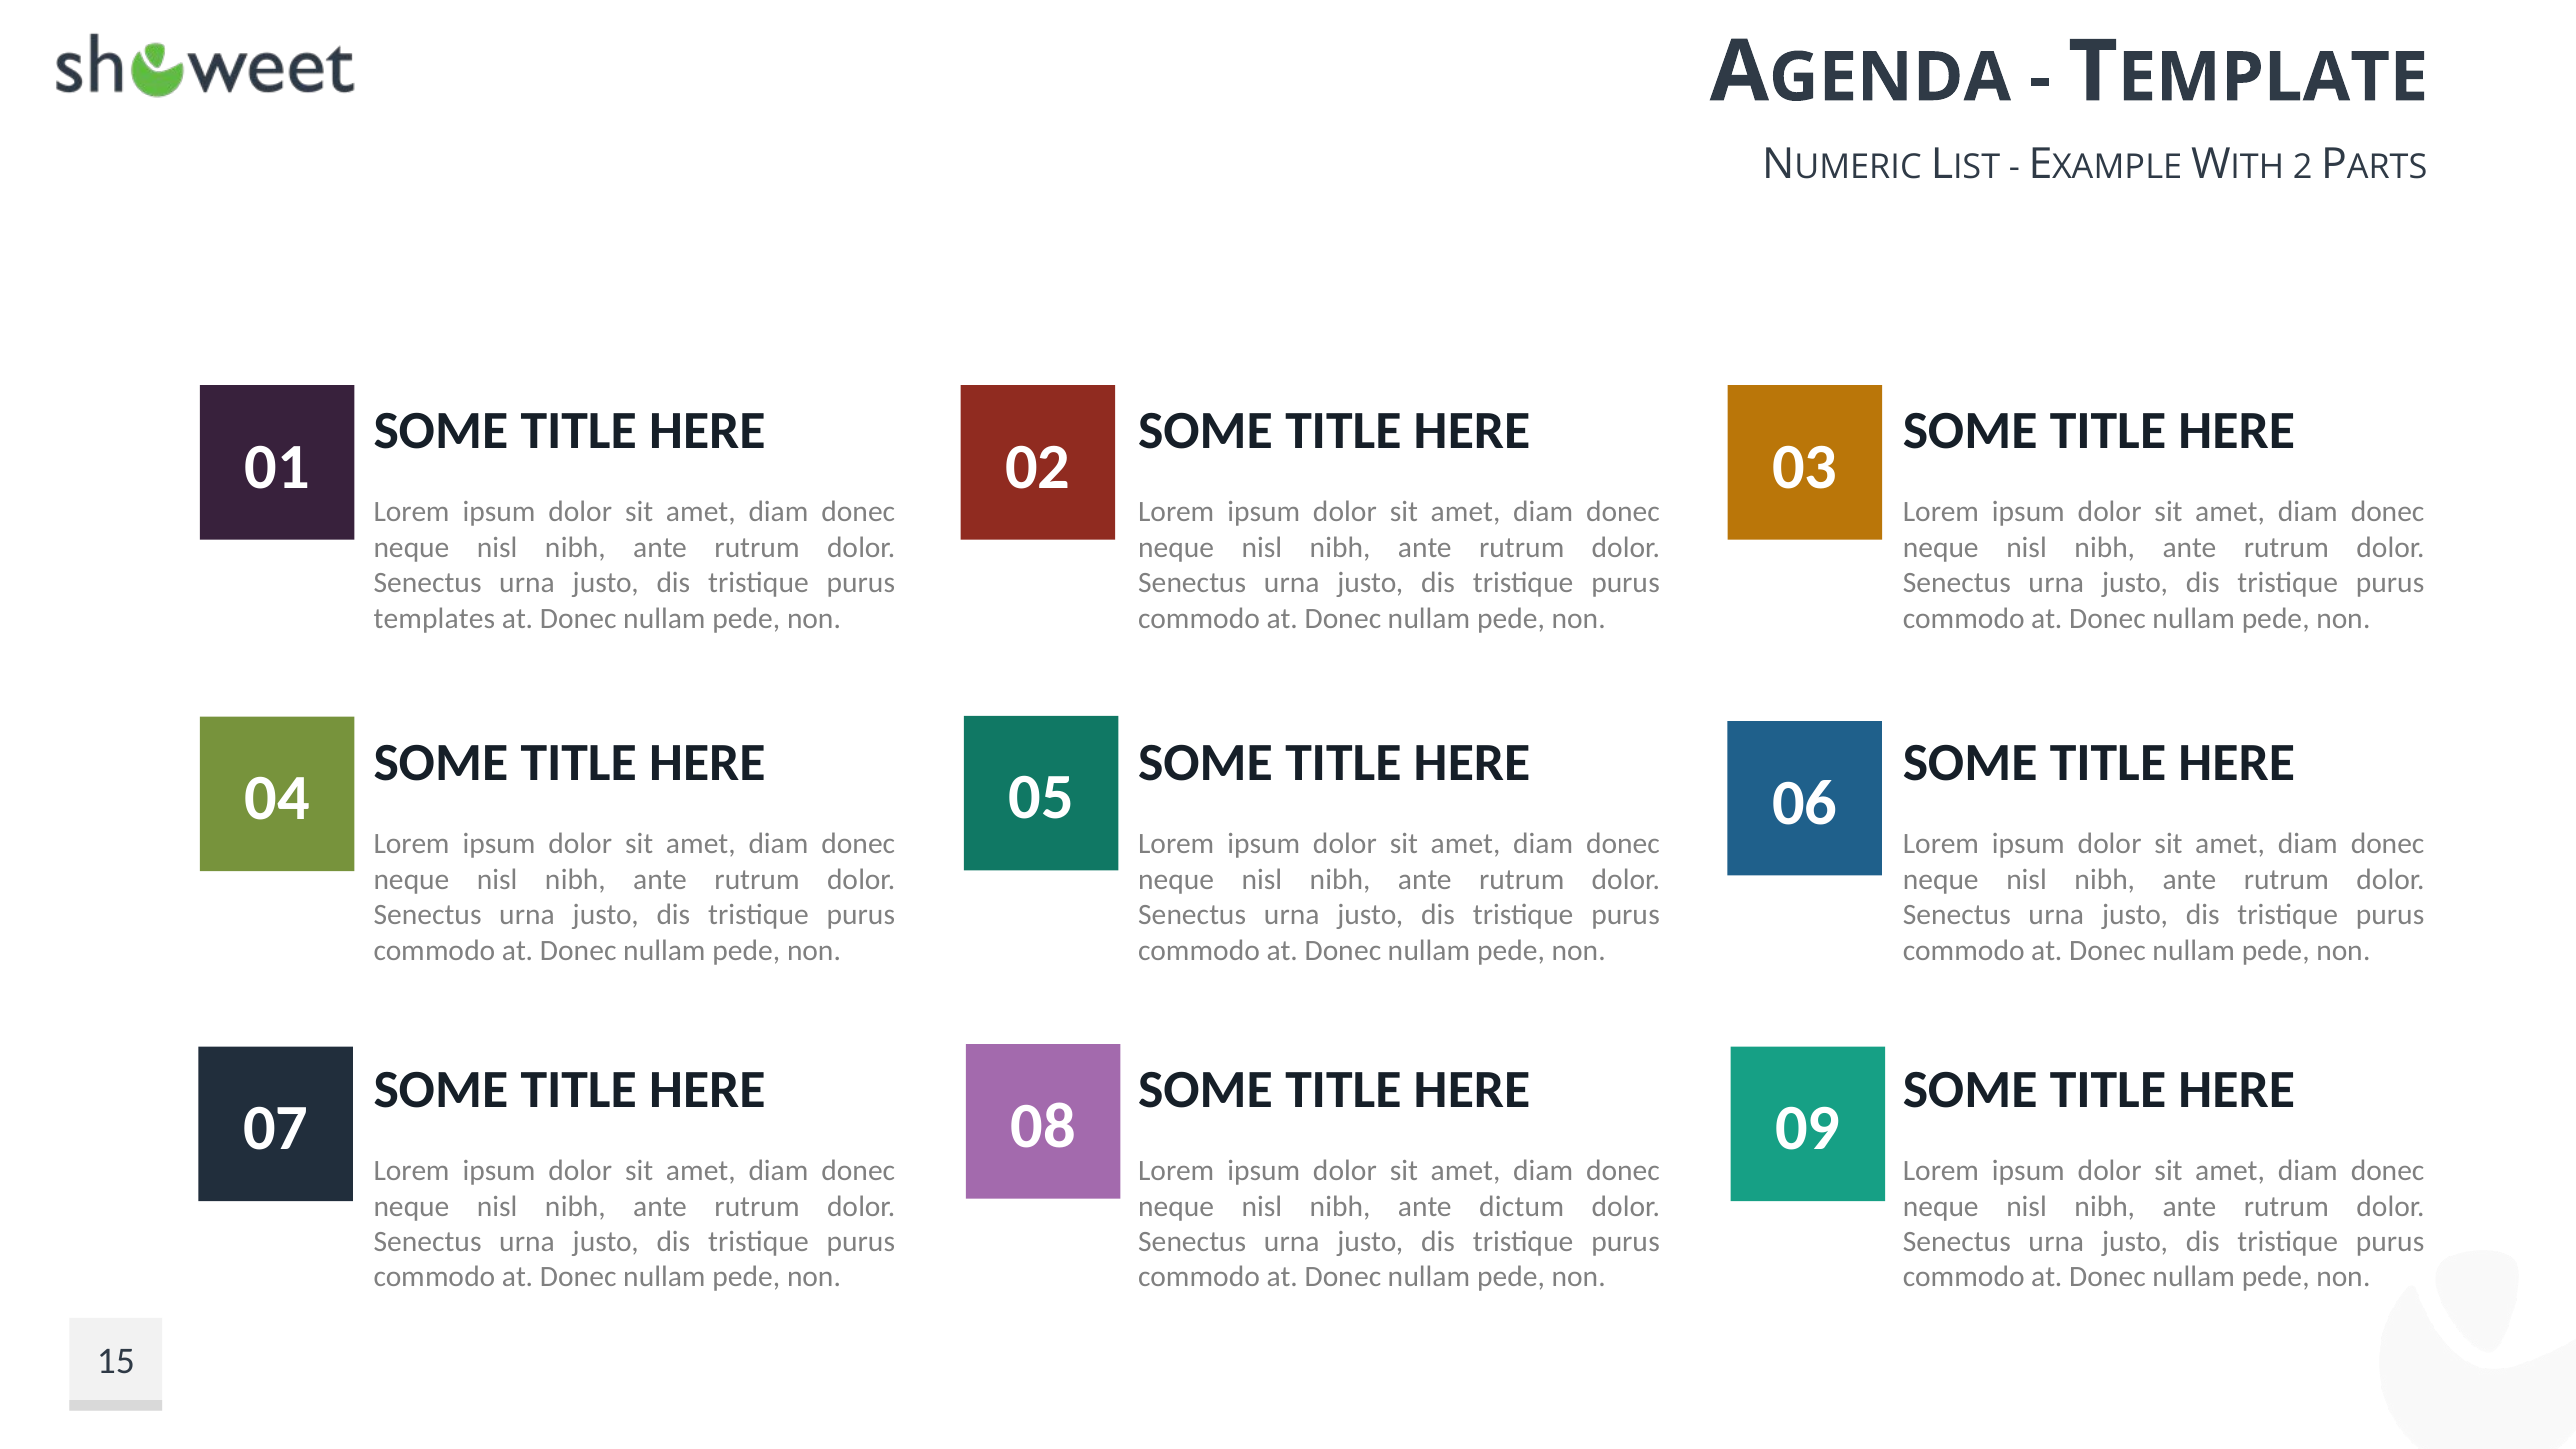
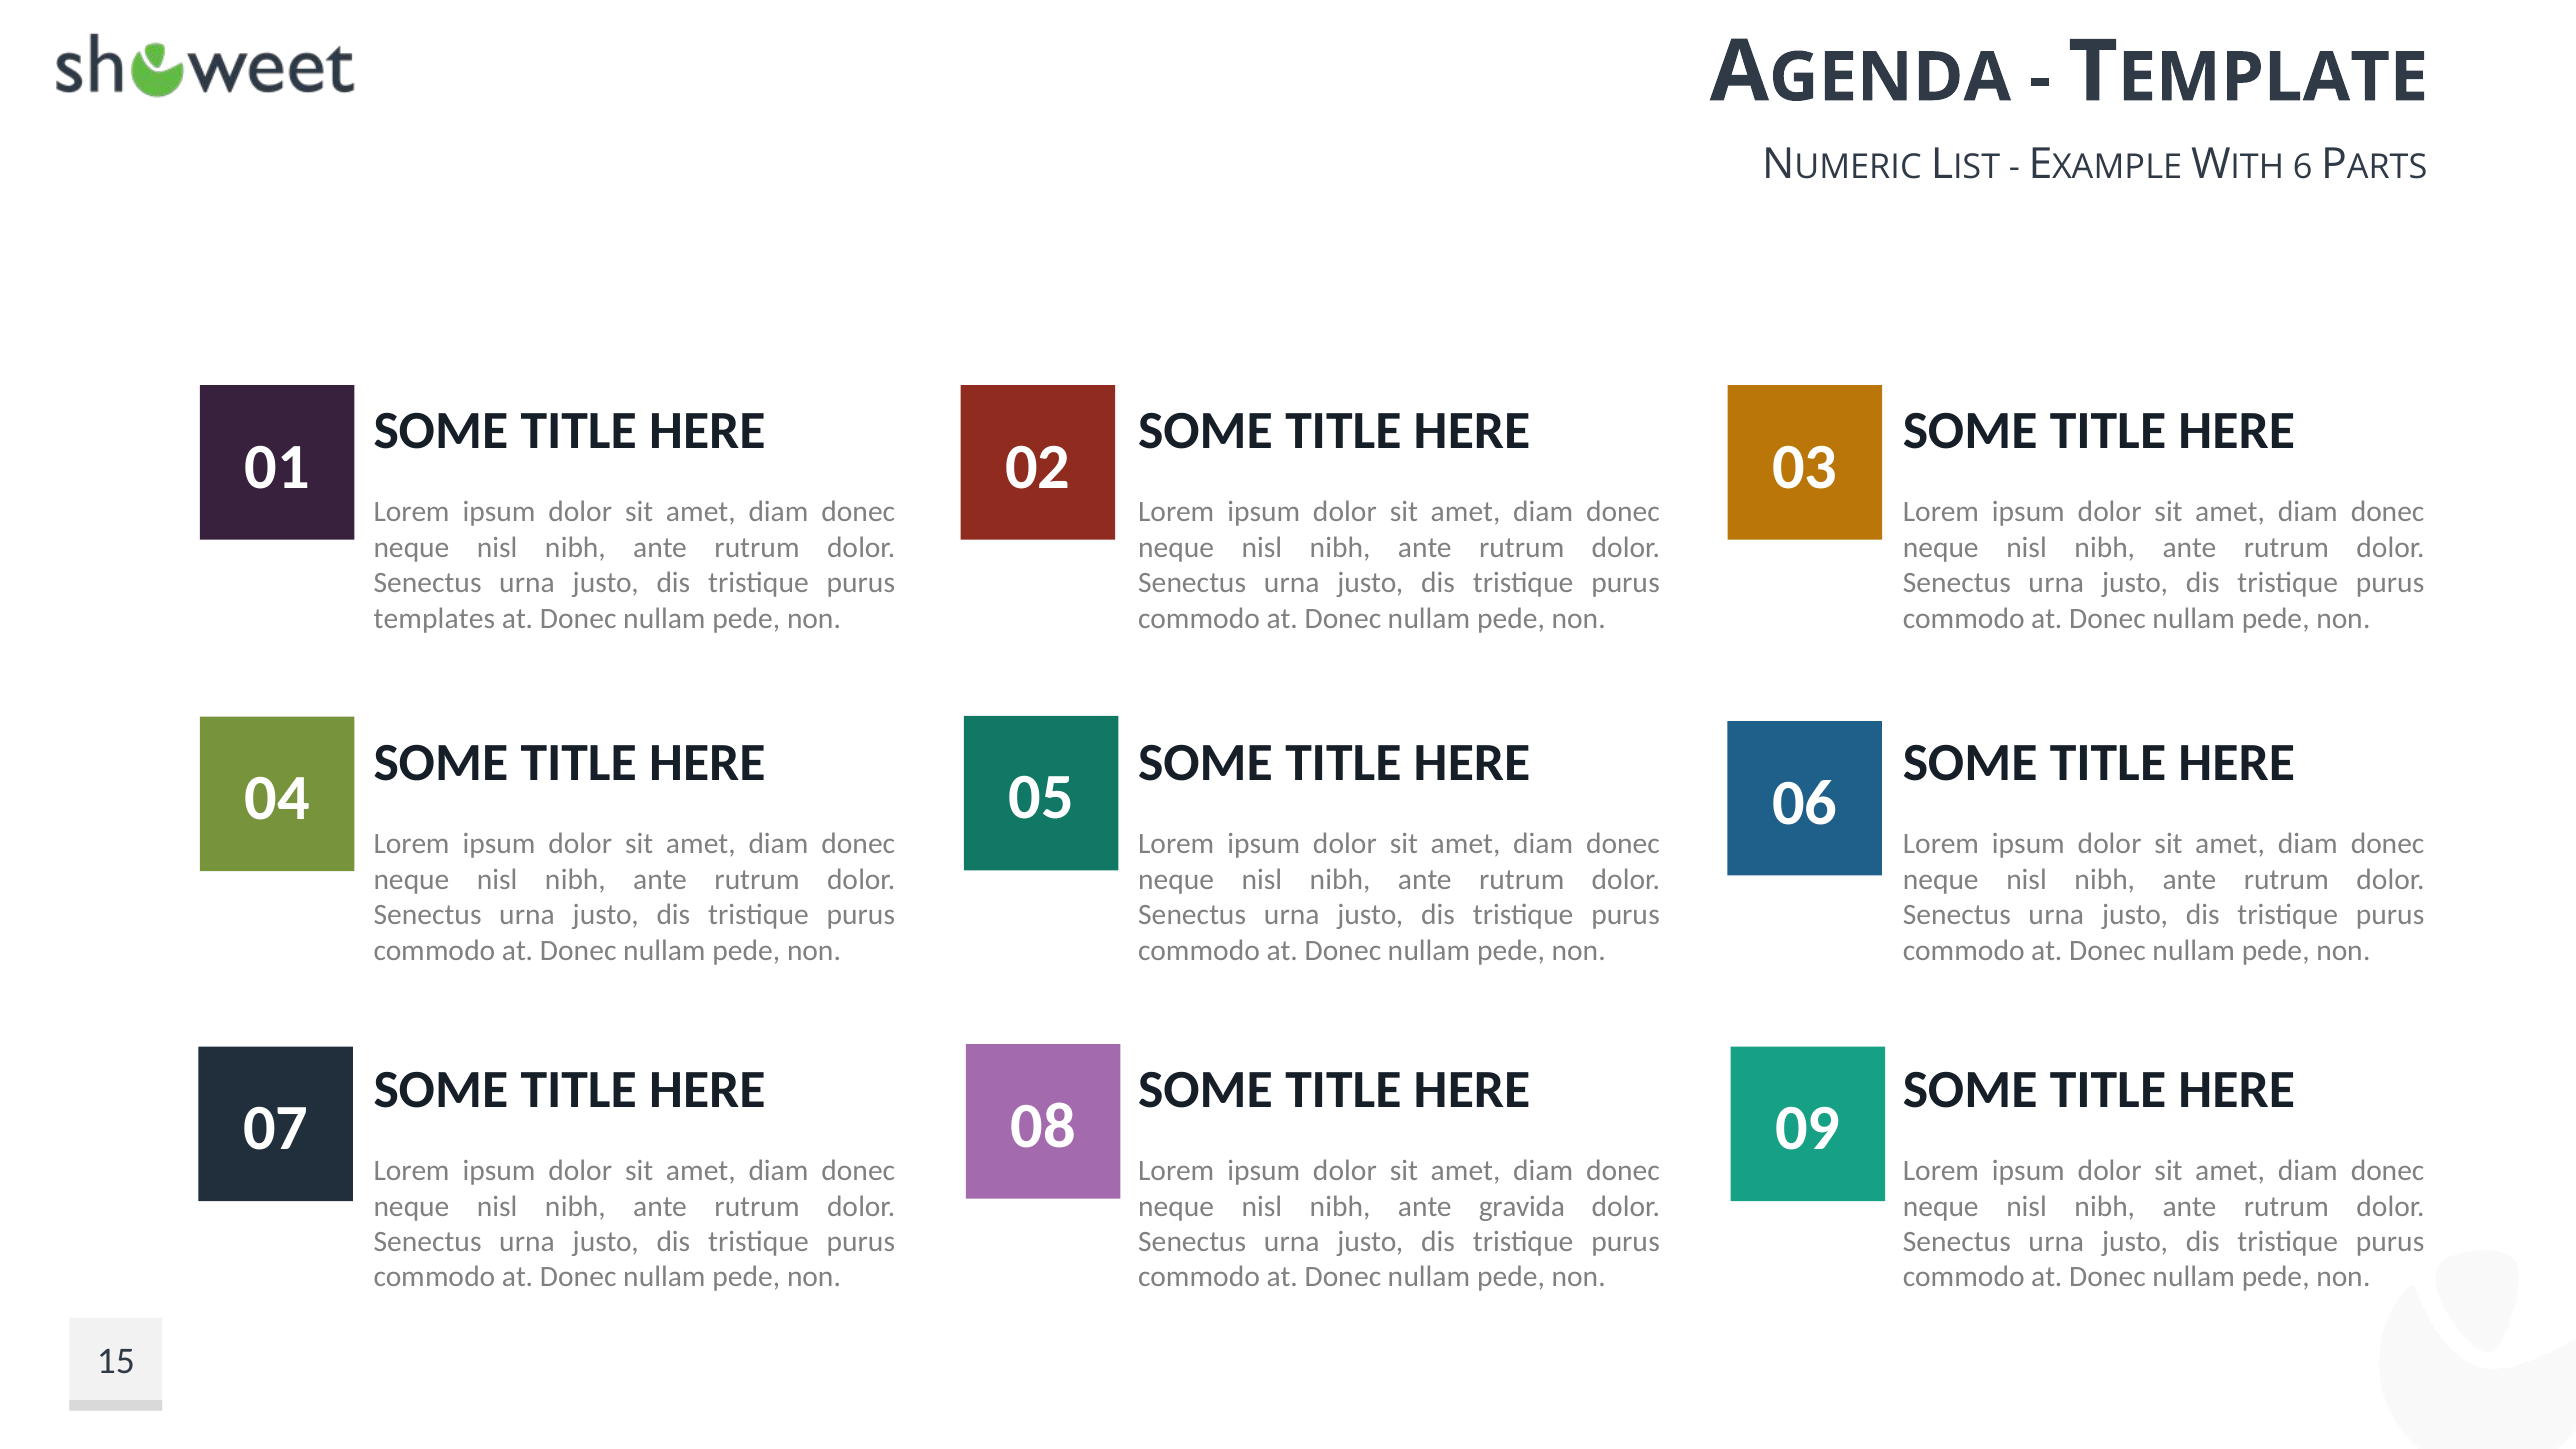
2: 2 -> 6
dictum: dictum -> gravida
